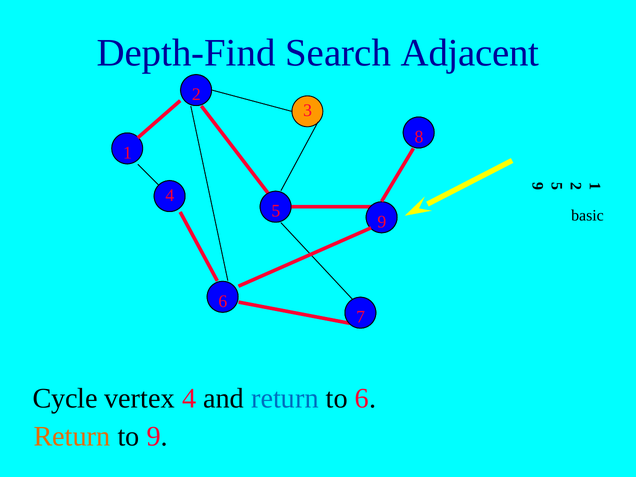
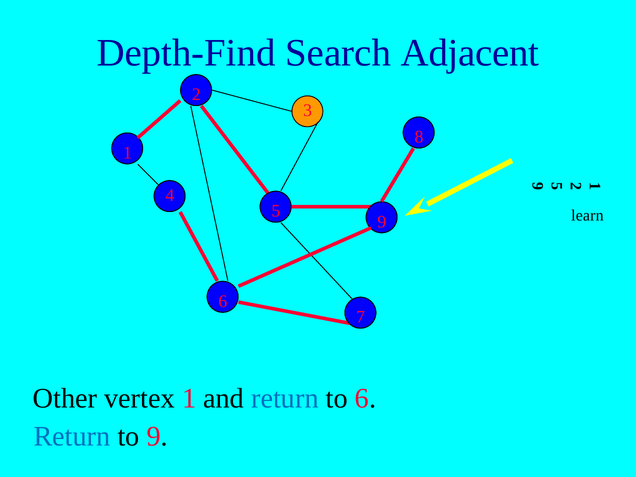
basic: basic -> learn
Cycle: Cycle -> Other
vertex 4: 4 -> 1
Return at (72, 437) colour: orange -> blue
